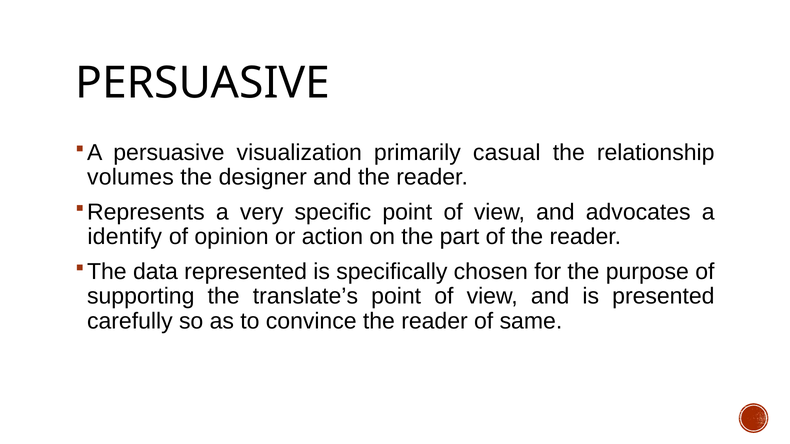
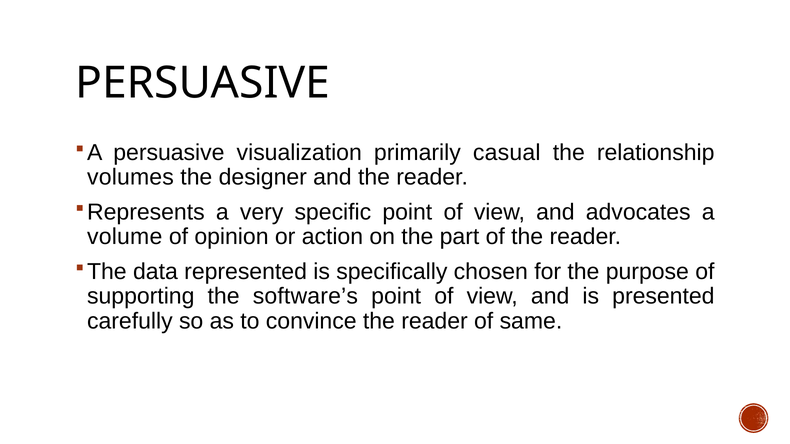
identify: identify -> volume
translate’s: translate’s -> software’s
